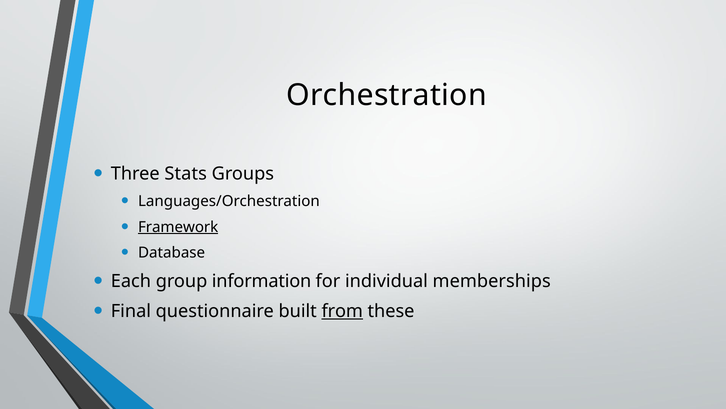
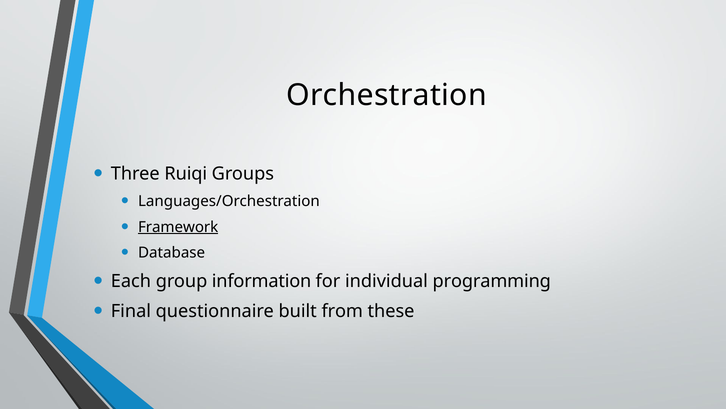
Stats: Stats -> Ruiqi
memberships: memberships -> programming
from underline: present -> none
